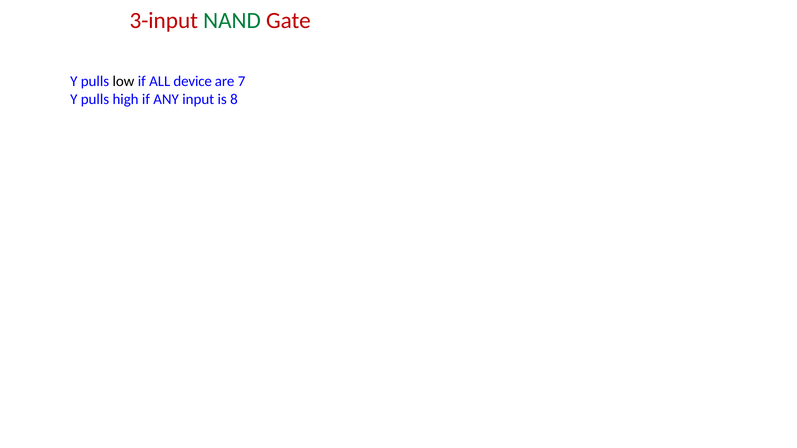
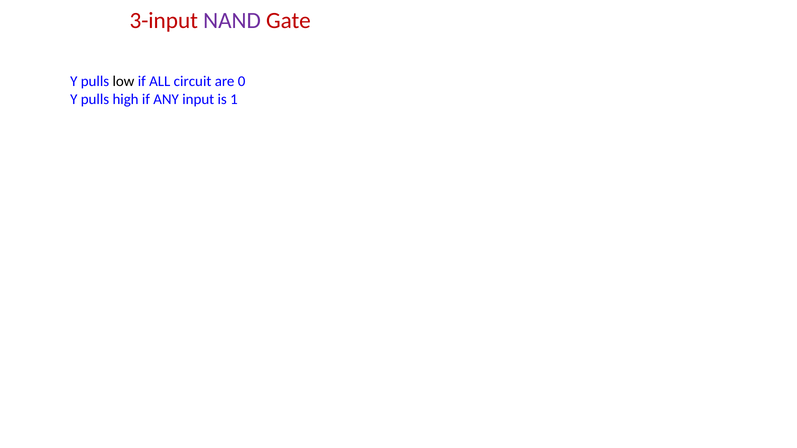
NAND colour: green -> purple
device: device -> circuit
7: 7 -> 0
8: 8 -> 1
